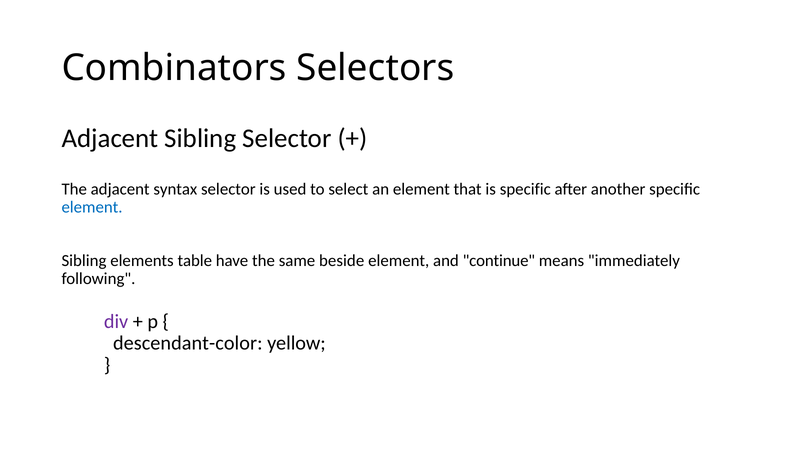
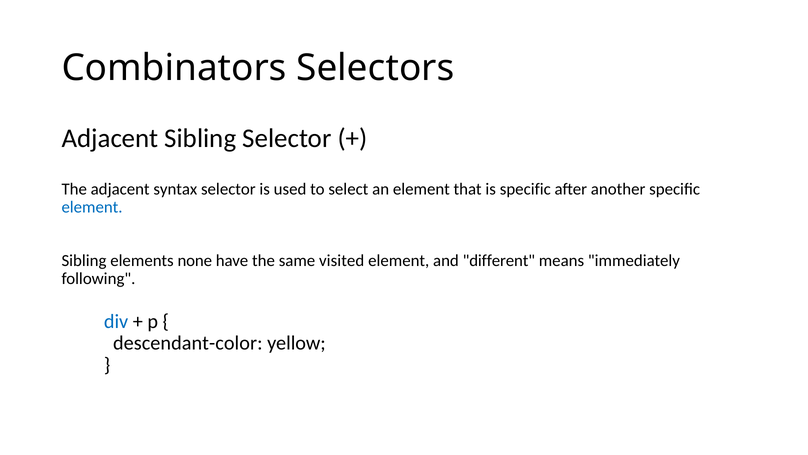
table: table -> none
beside: beside -> visited
continue: continue -> different
div colour: purple -> blue
